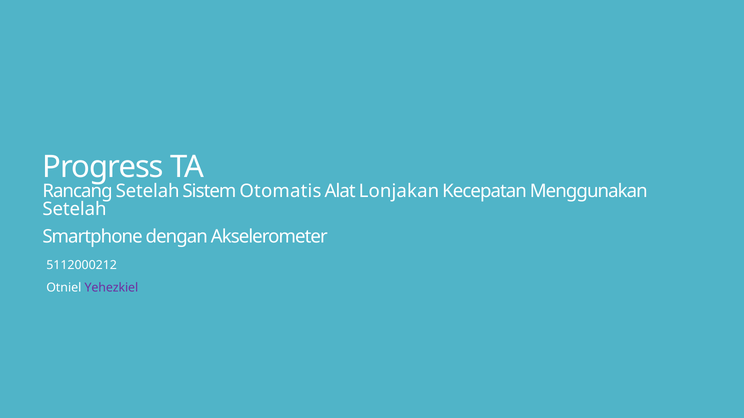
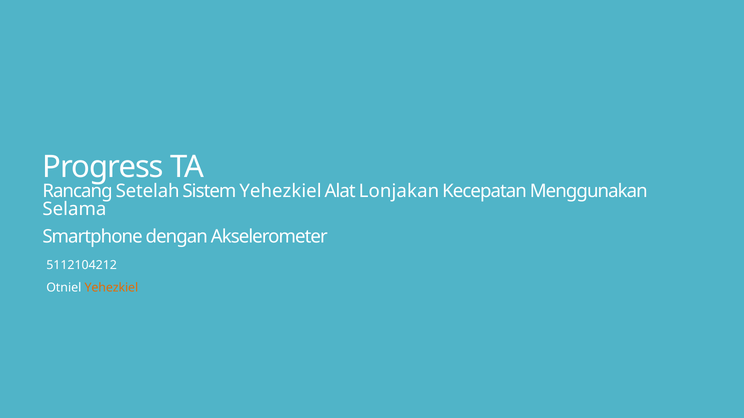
Sistem Otomatis: Otomatis -> Yehezkiel
Setelah at (74, 209): Setelah -> Selama
5112000212: 5112000212 -> 5112104212
Yehezkiel at (111, 288) colour: purple -> orange
